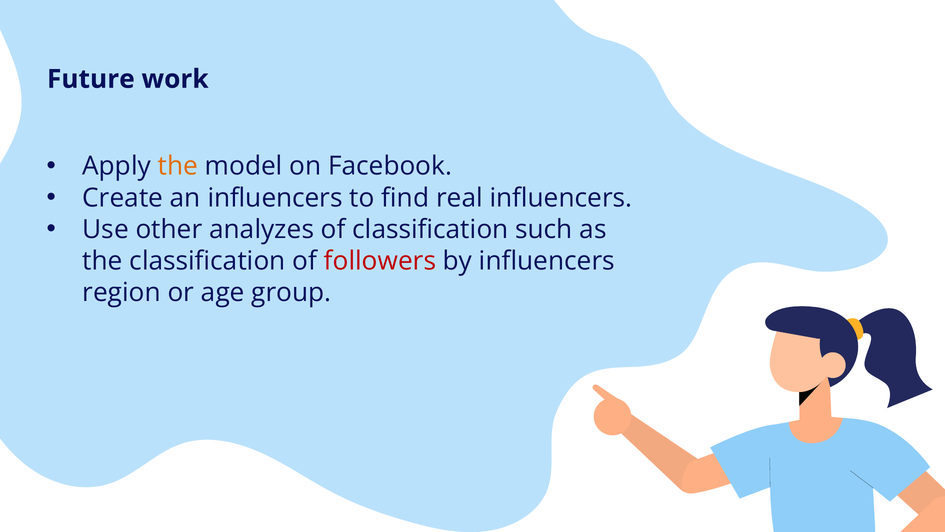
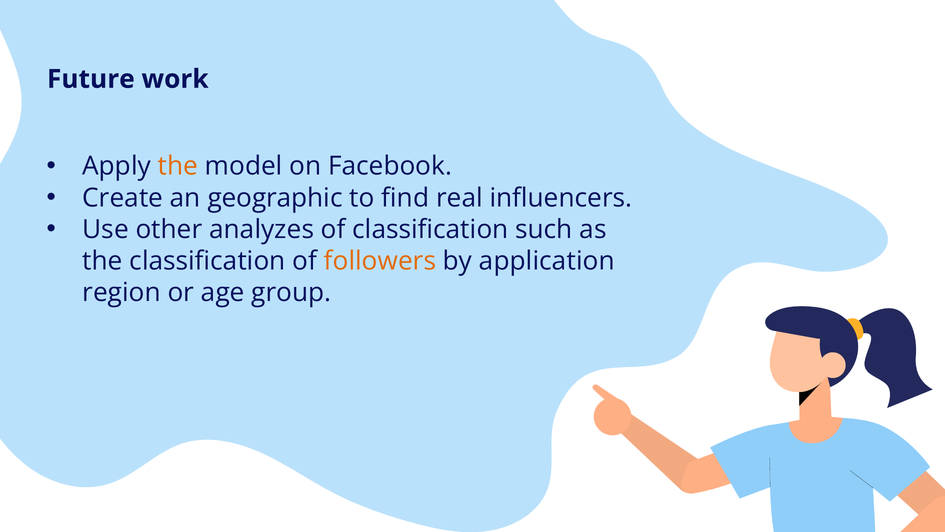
an influencers: influencers -> geographic
followers colour: red -> orange
by influencers: influencers -> application
